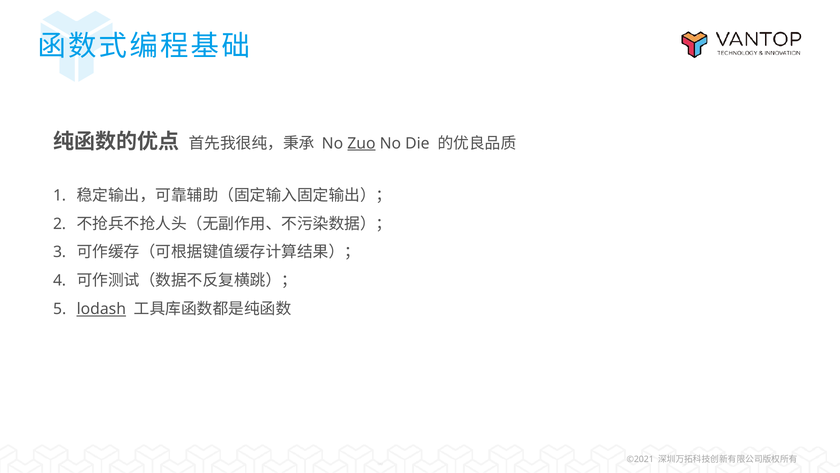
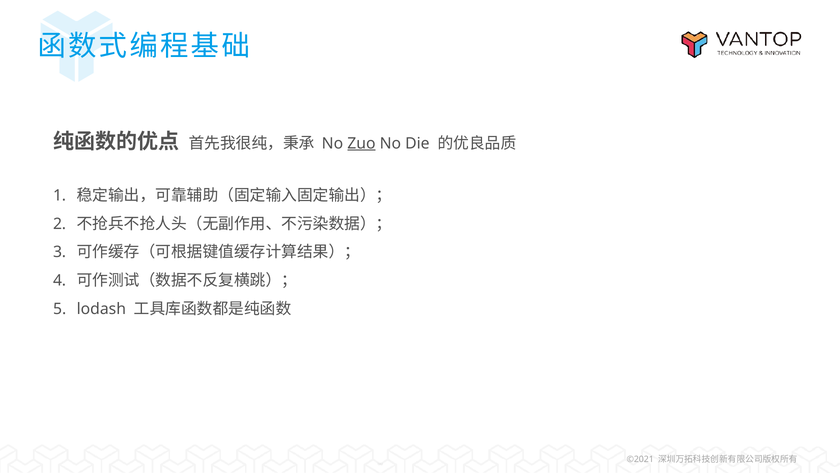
lodash underline: present -> none
